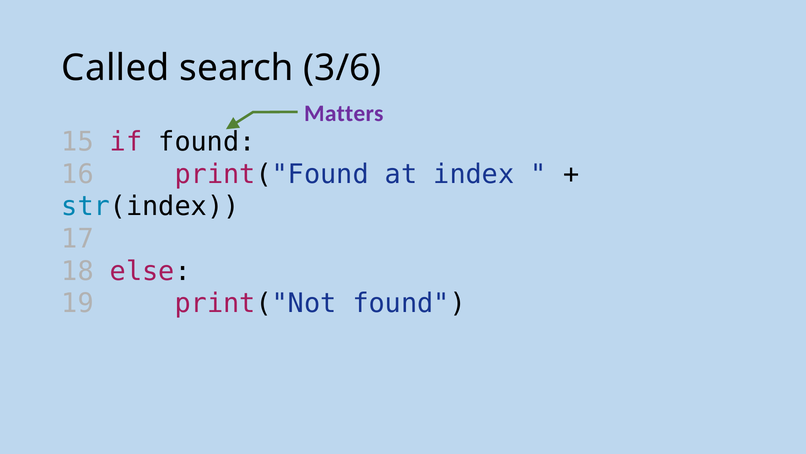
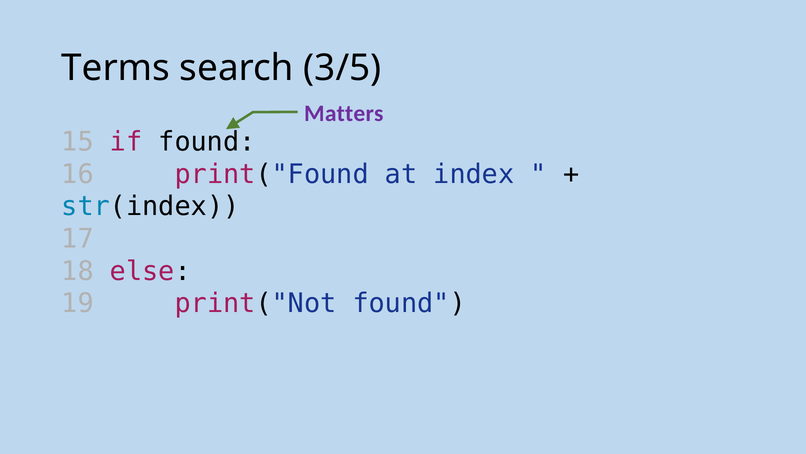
Called: Called -> Terms
3/6: 3/6 -> 3/5
